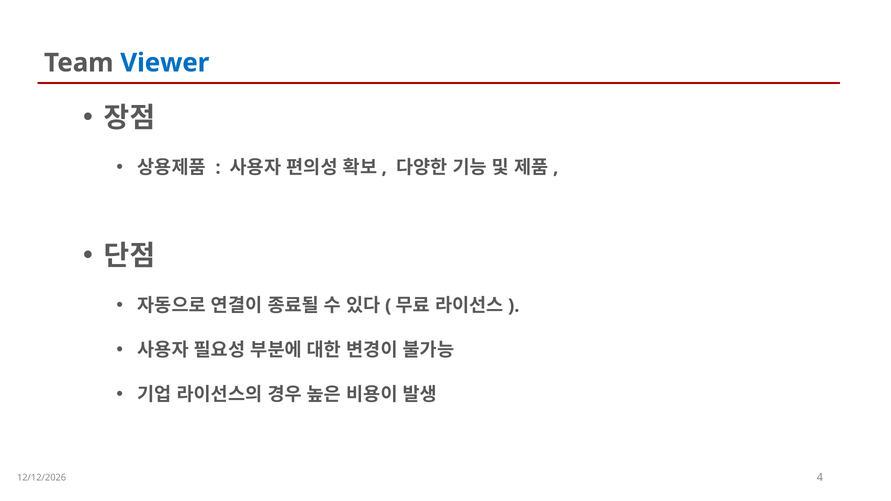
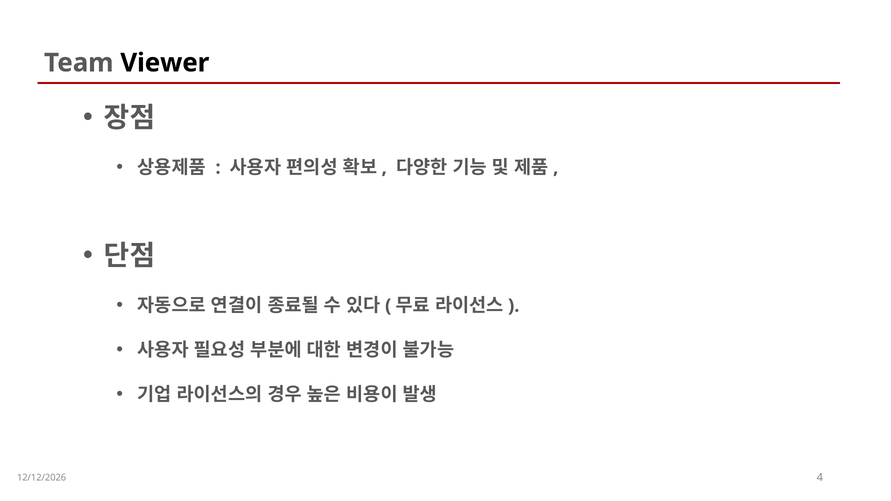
Viewer colour: blue -> black
